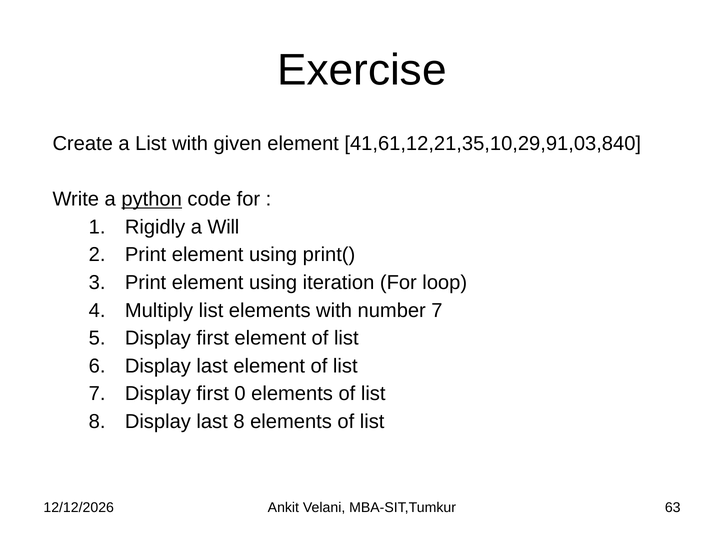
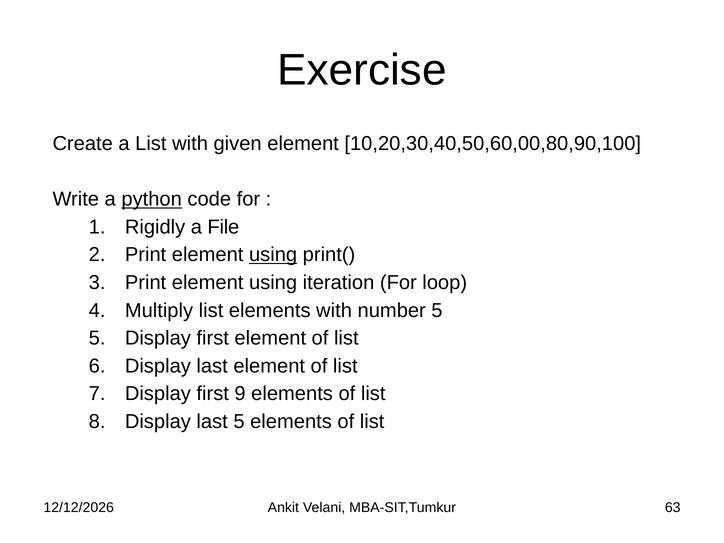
41,61,12,21,35,10,29,91,03,840: 41,61,12,21,35,10,29,91,03,840 -> 10,20,30,40,50,60,00,80,90,100
Will: Will -> File
using at (273, 255) underline: none -> present
number 7: 7 -> 5
0: 0 -> 9
last 8: 8 -> 5
